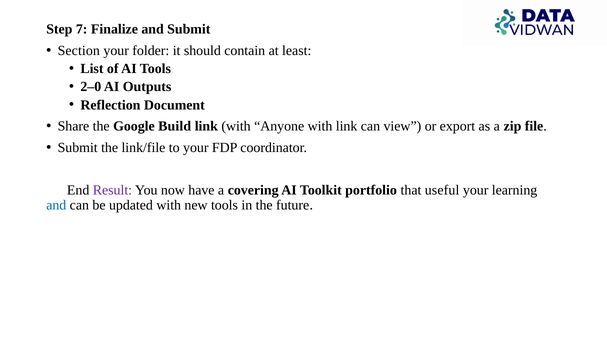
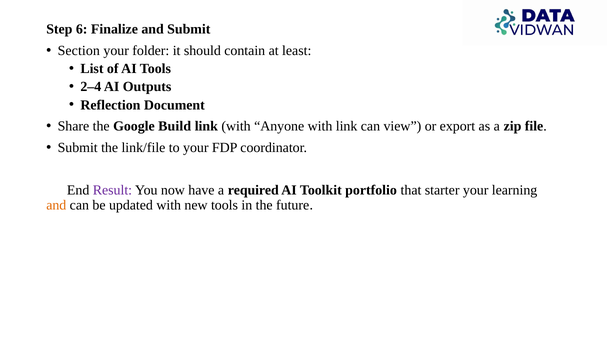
7: 7 -> 6
2–0: 2–0 -> 2–4
covering: covering -> required
useful: useful -> starter
and at (56, 205) colour: blue -> orange
